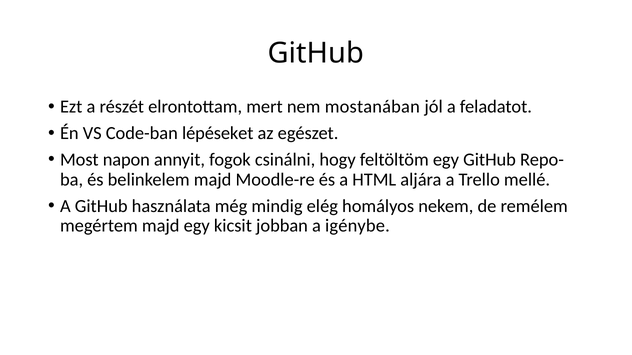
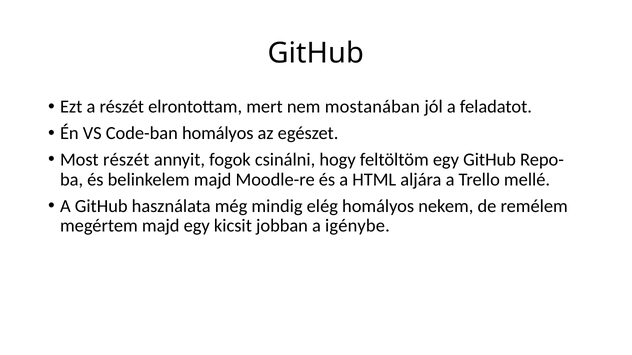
Code-ban lépéseket: lépéseket -> homályos
Most napon: napon -> részét
